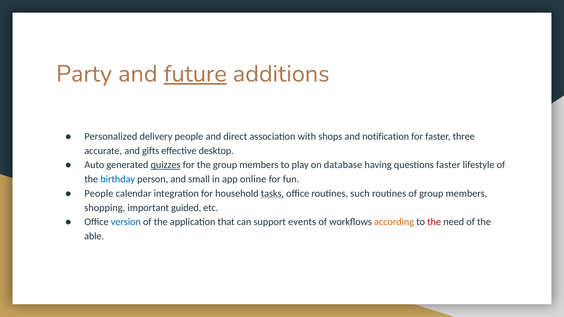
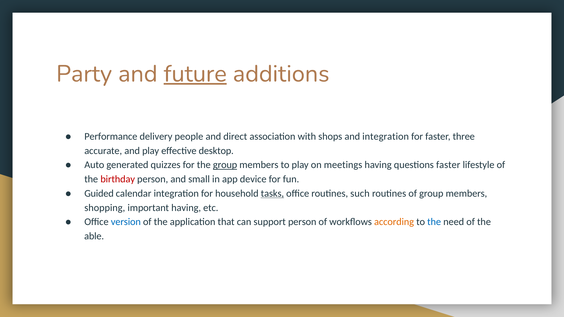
Personalized: Personalized -> Performance
and notification: notification -> integration
and gifts: gifts -> play
quizzes underline: present -> none
group at (225, 165) underline: none -> present
database: database -> meetings
birthday colour: blue -> red
online: online -> device
People at (99, 194): People -> Guided
important guided: guided -> having
support events: events -> person
the at (434, 222) colour: red -> blue
